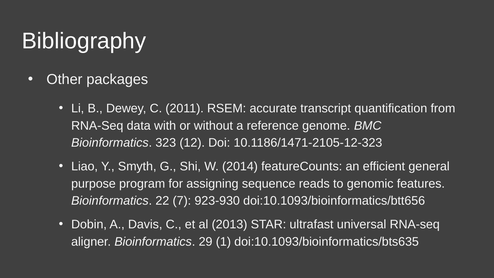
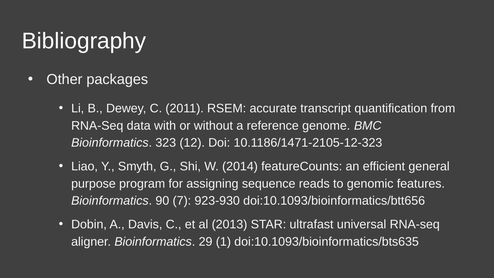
22: 22 -> 90
